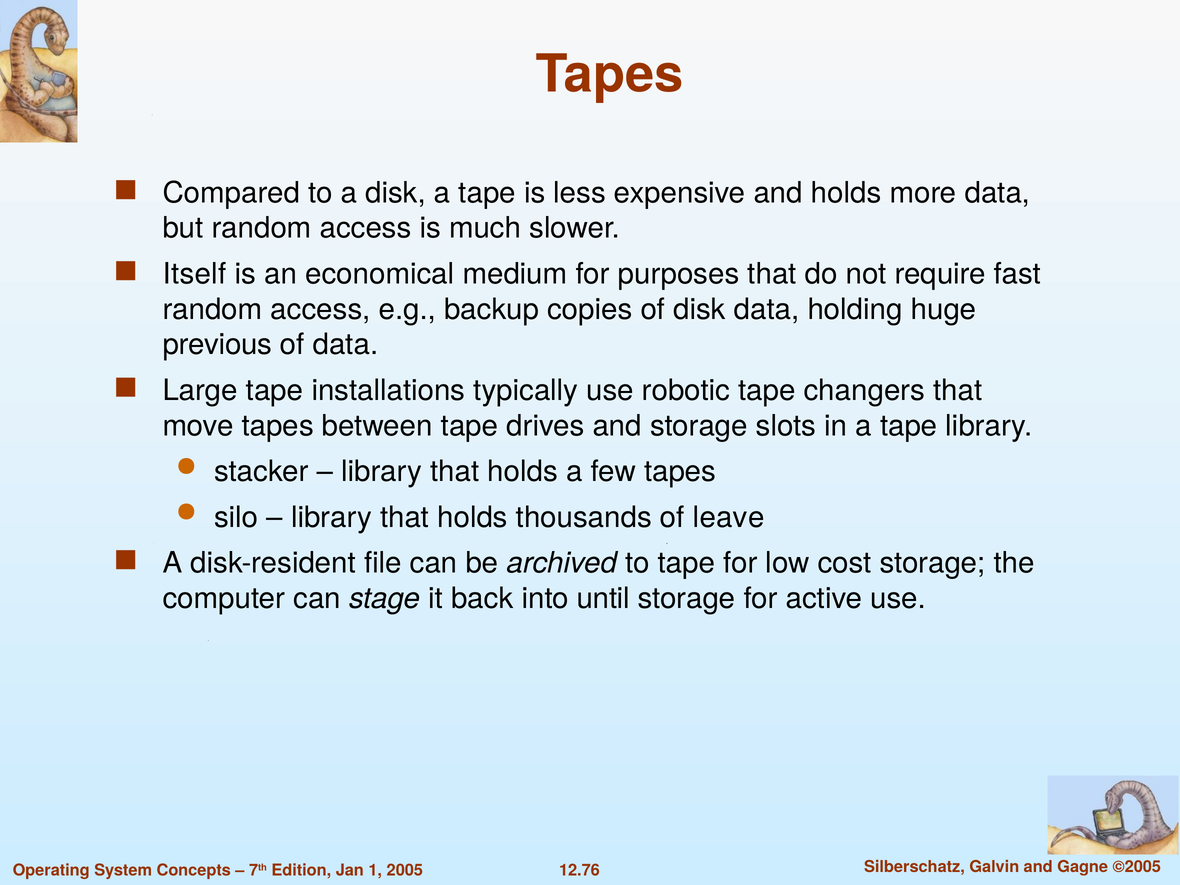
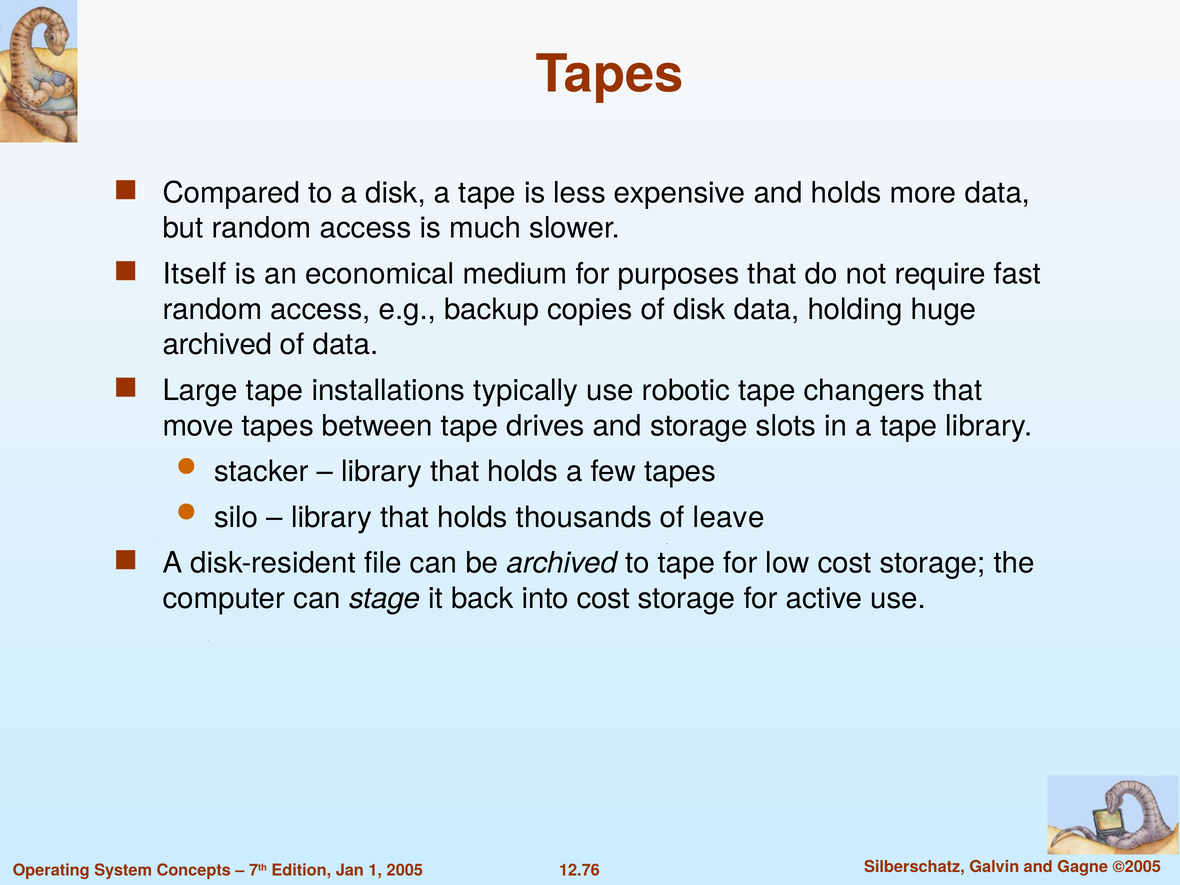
previous at (217, 345): previous -> archived
into until: until -> cost
